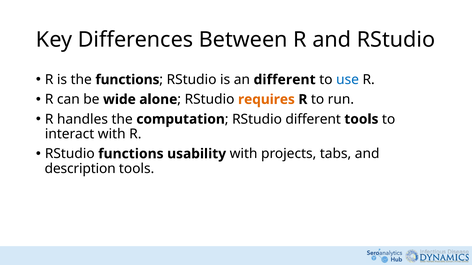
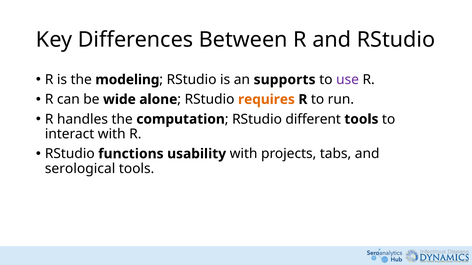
the functions: functions -> modeling
an different: different -> supports
use colour: blue -> purple
description: description -> serological
